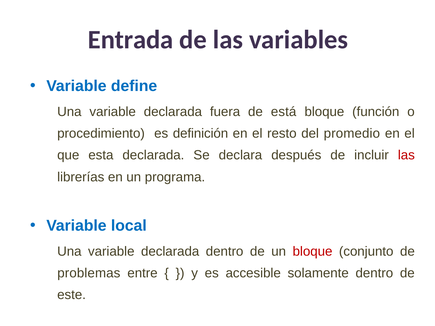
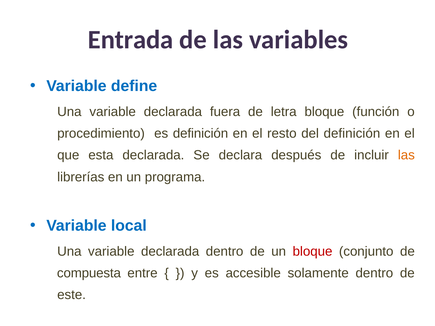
está: está -> letra
del promedio: promedio -> definición
las at (406, 155) colour: red -> orange
problemas: problemas -> compuesta
